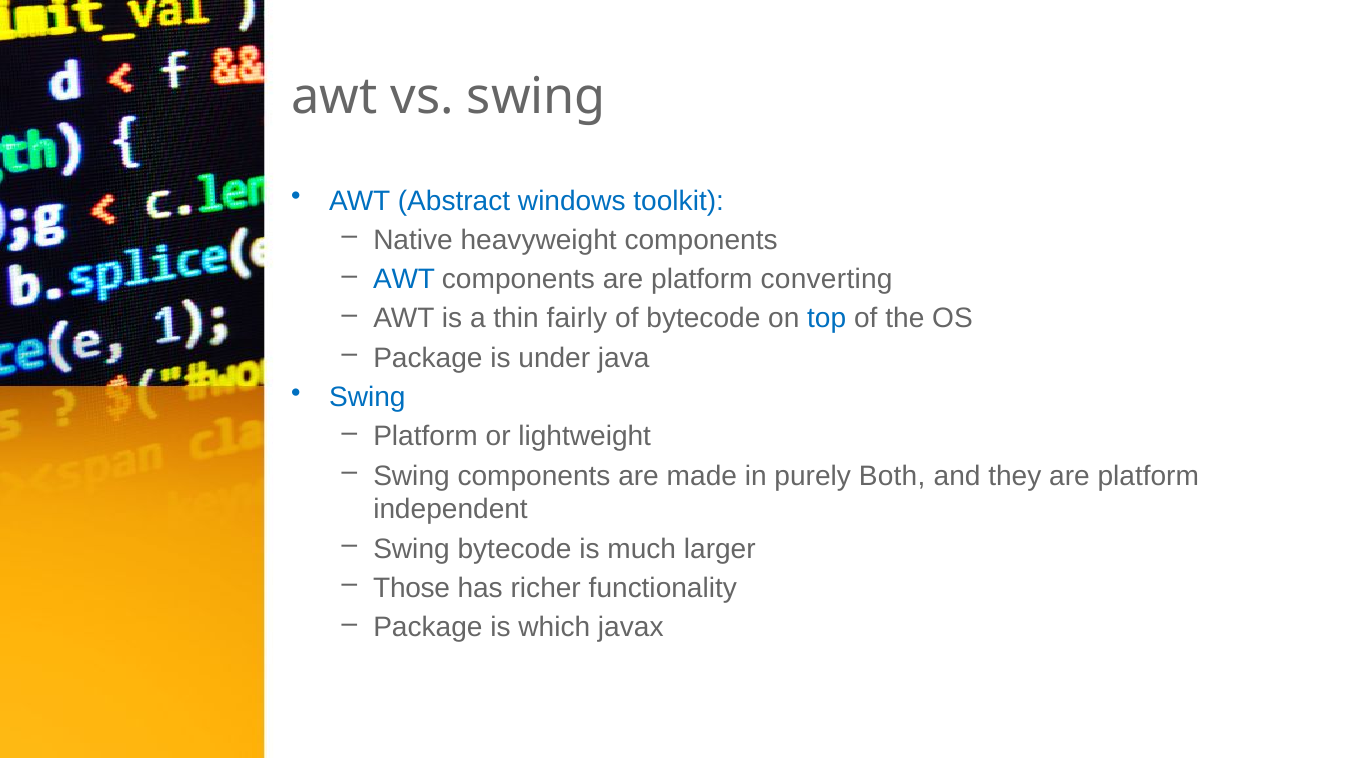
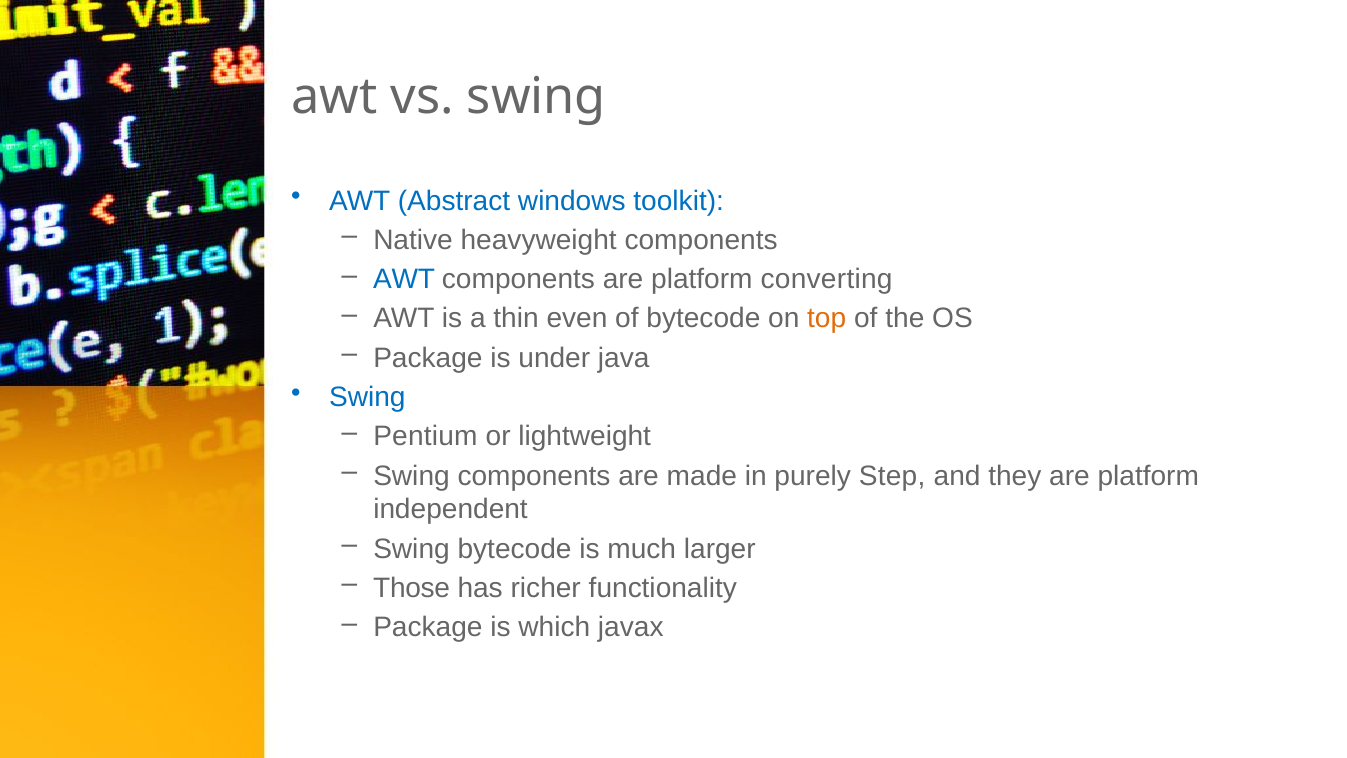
fairly: fairly -> even
top colour: blue -> orange
Platform at (426, 436): Platform -> Pentium
Both: Both -> Step
